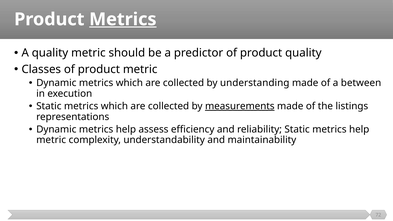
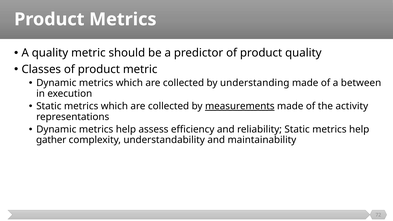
Metrics at (123, 19) underline: present -> none
listings: listings -> activity
metric at (51, 140): metric -> gather
